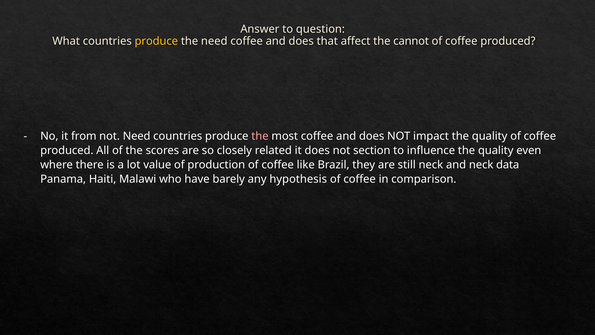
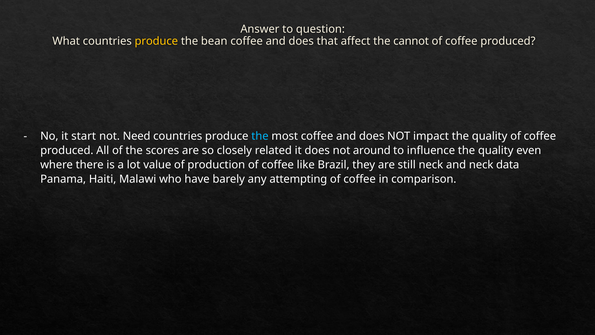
the need: need -> bean
from: from -> start
the at (260, 136) colour: pink -> light blue
section: section -> around
hypothesis: hypothesis -> attempting
